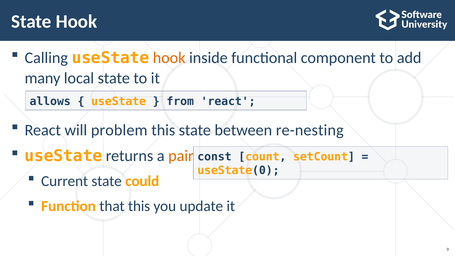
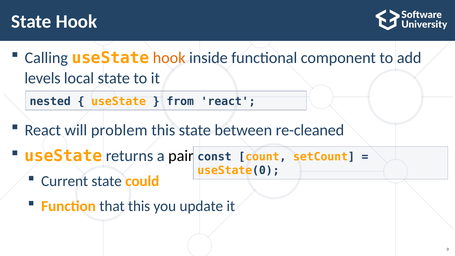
many: many -> levels
allows: allows -> nested
re-nesting: re-nesting -> re-cleaned
pair colour: orange -> black
